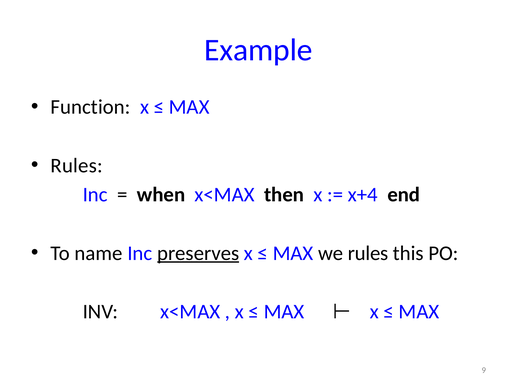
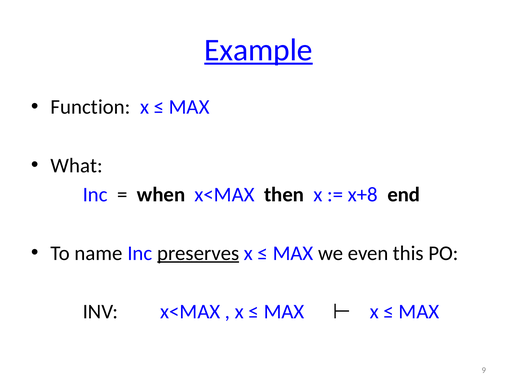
Example underline: none -> present
Rules at (77, 165): Rules -> What
x+4: x+4 -> x+8
we rules: rules -> even
